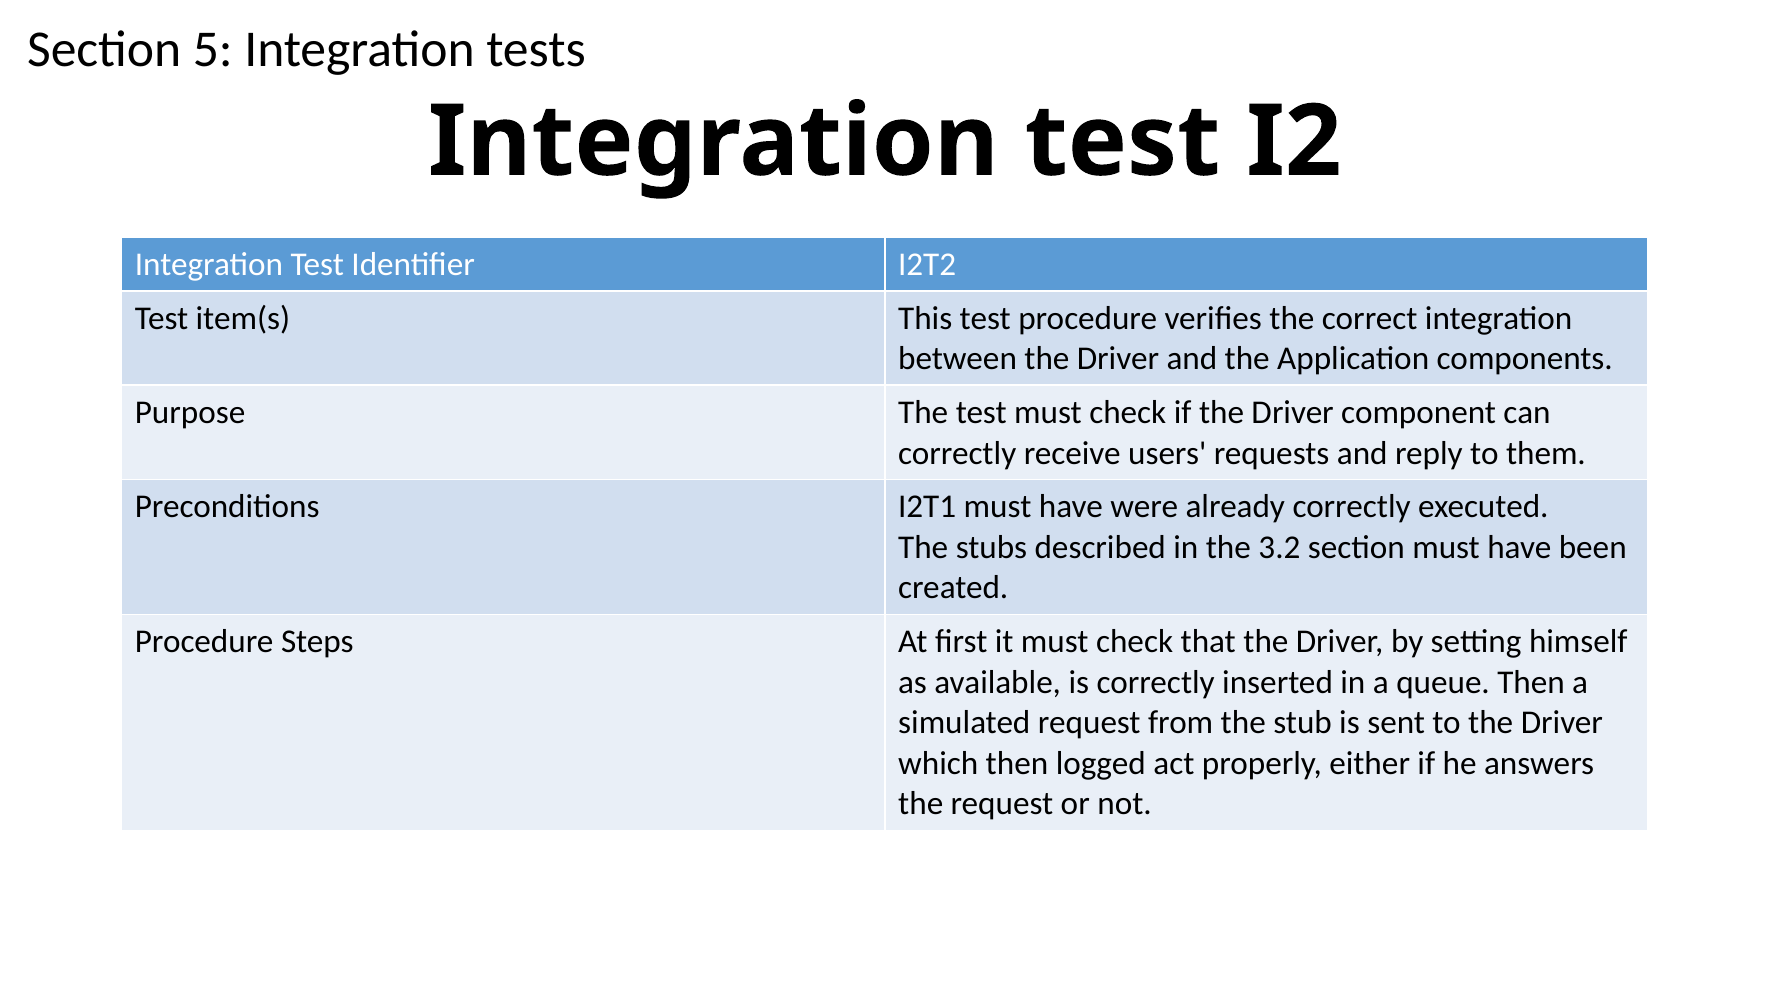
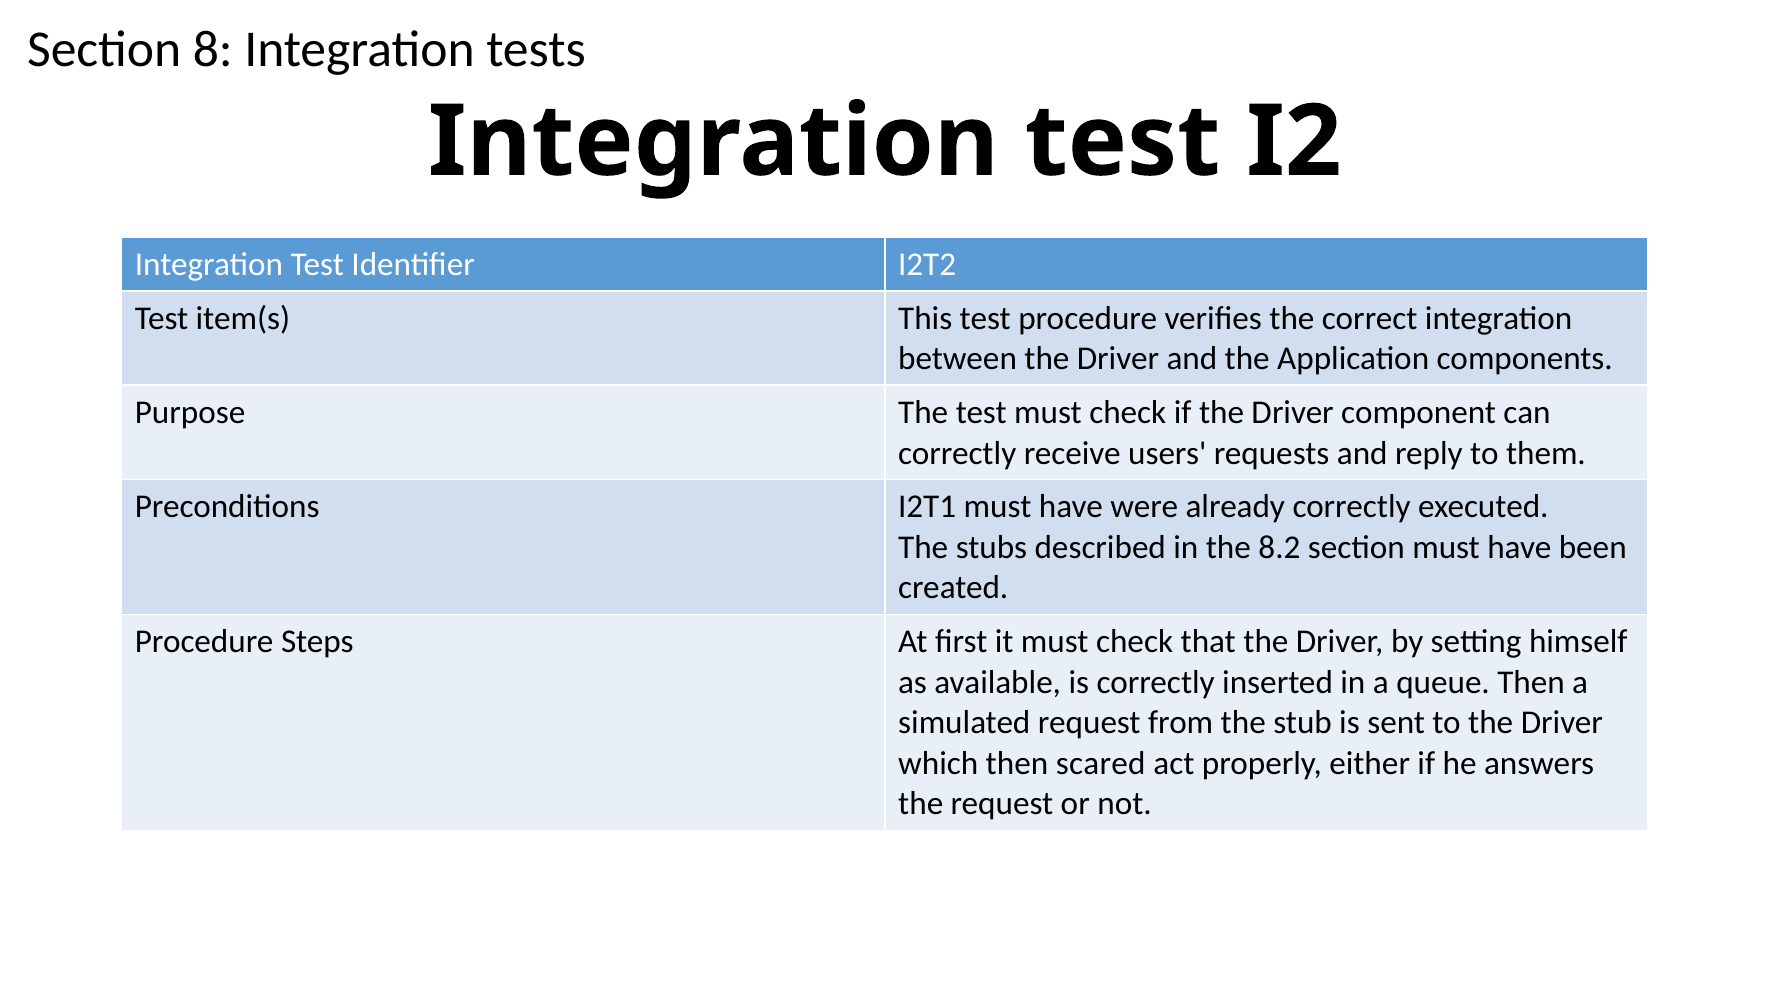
5: 5 -> 8
3.2: 3.2 -> 8.2
logged: logged -> scared
